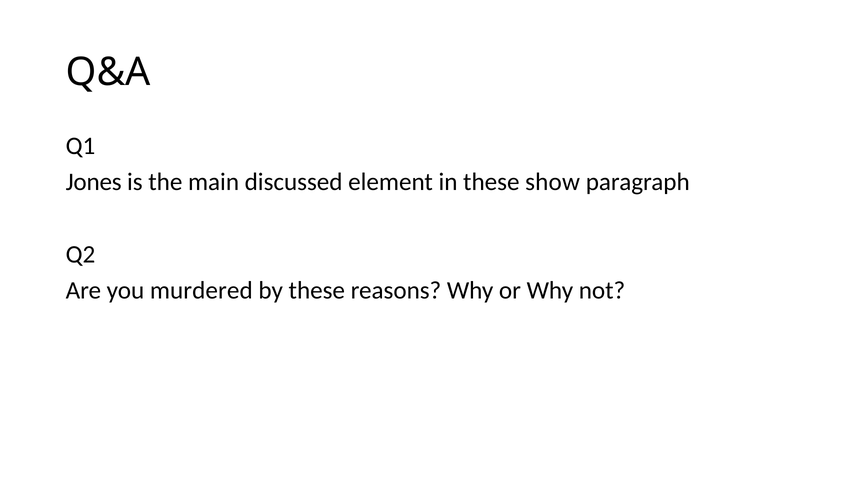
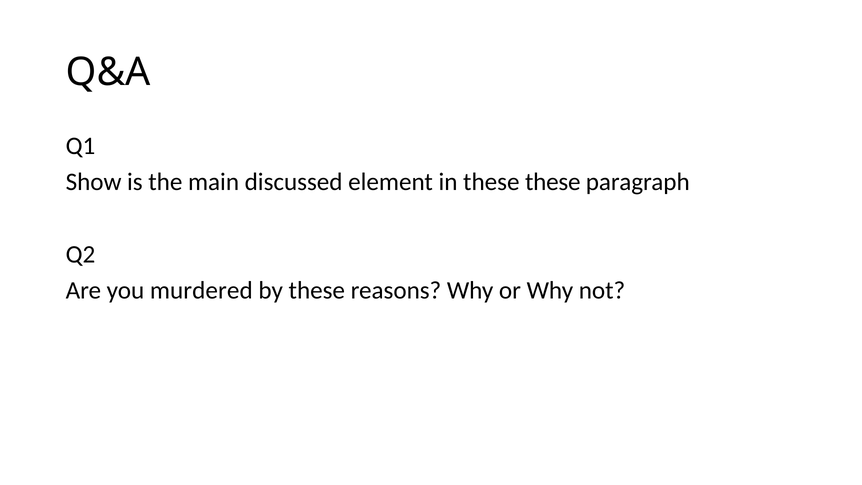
Jones: Jones -> Show
these show: show -> these
